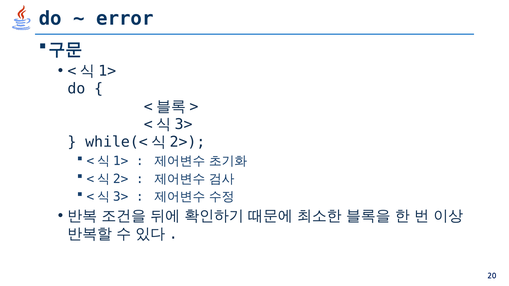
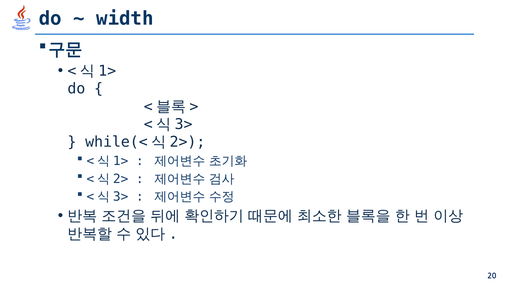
error: error -> width
